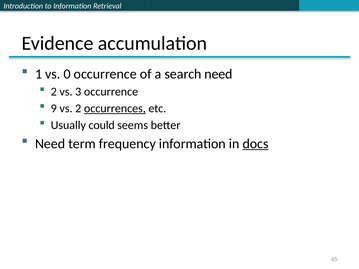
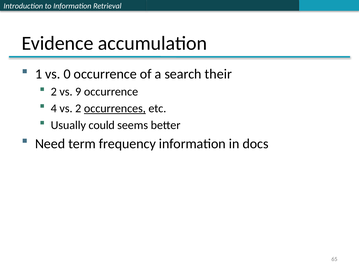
search need: need -> their
3: 3 -> 9
9: 9 -> 4
docs underline: present -> none
